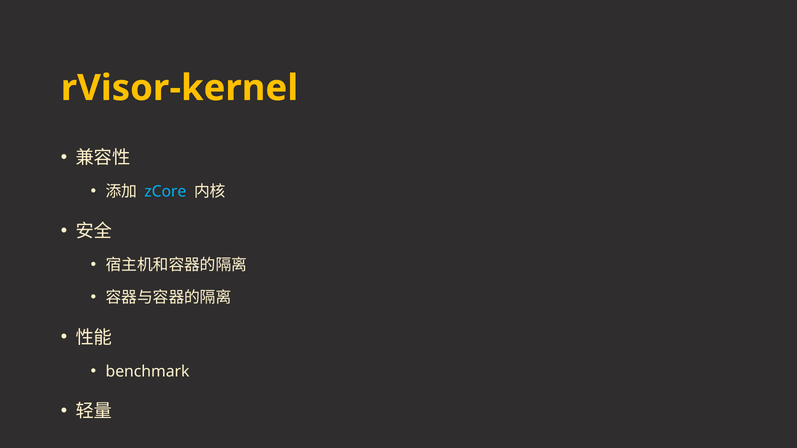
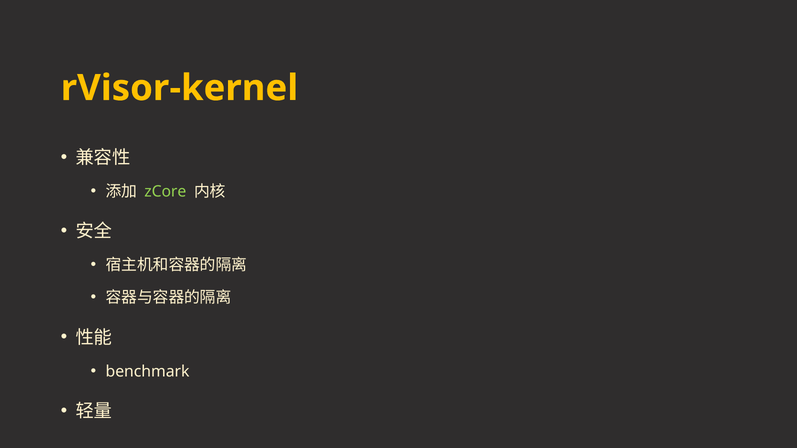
zCore colour: light blue -> light green
